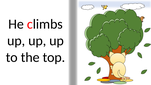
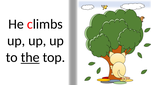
the underline: none -> present
